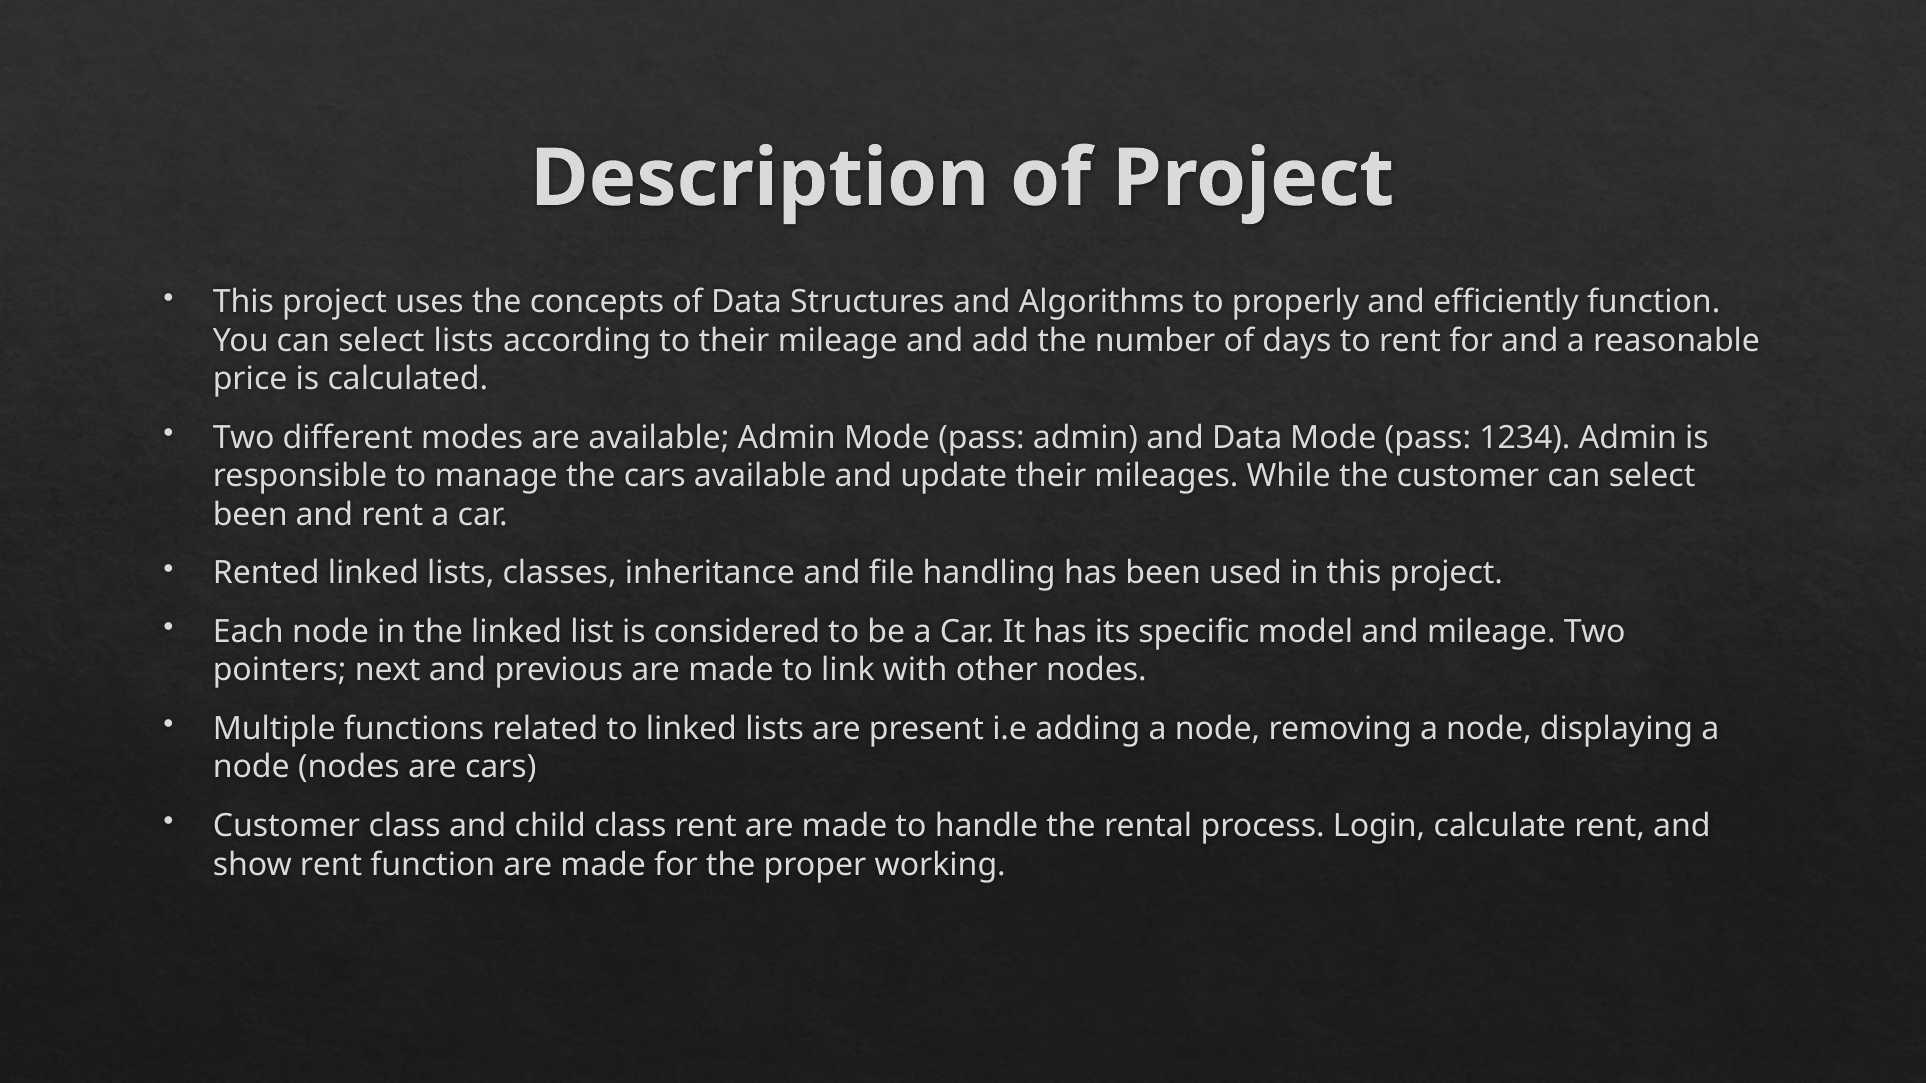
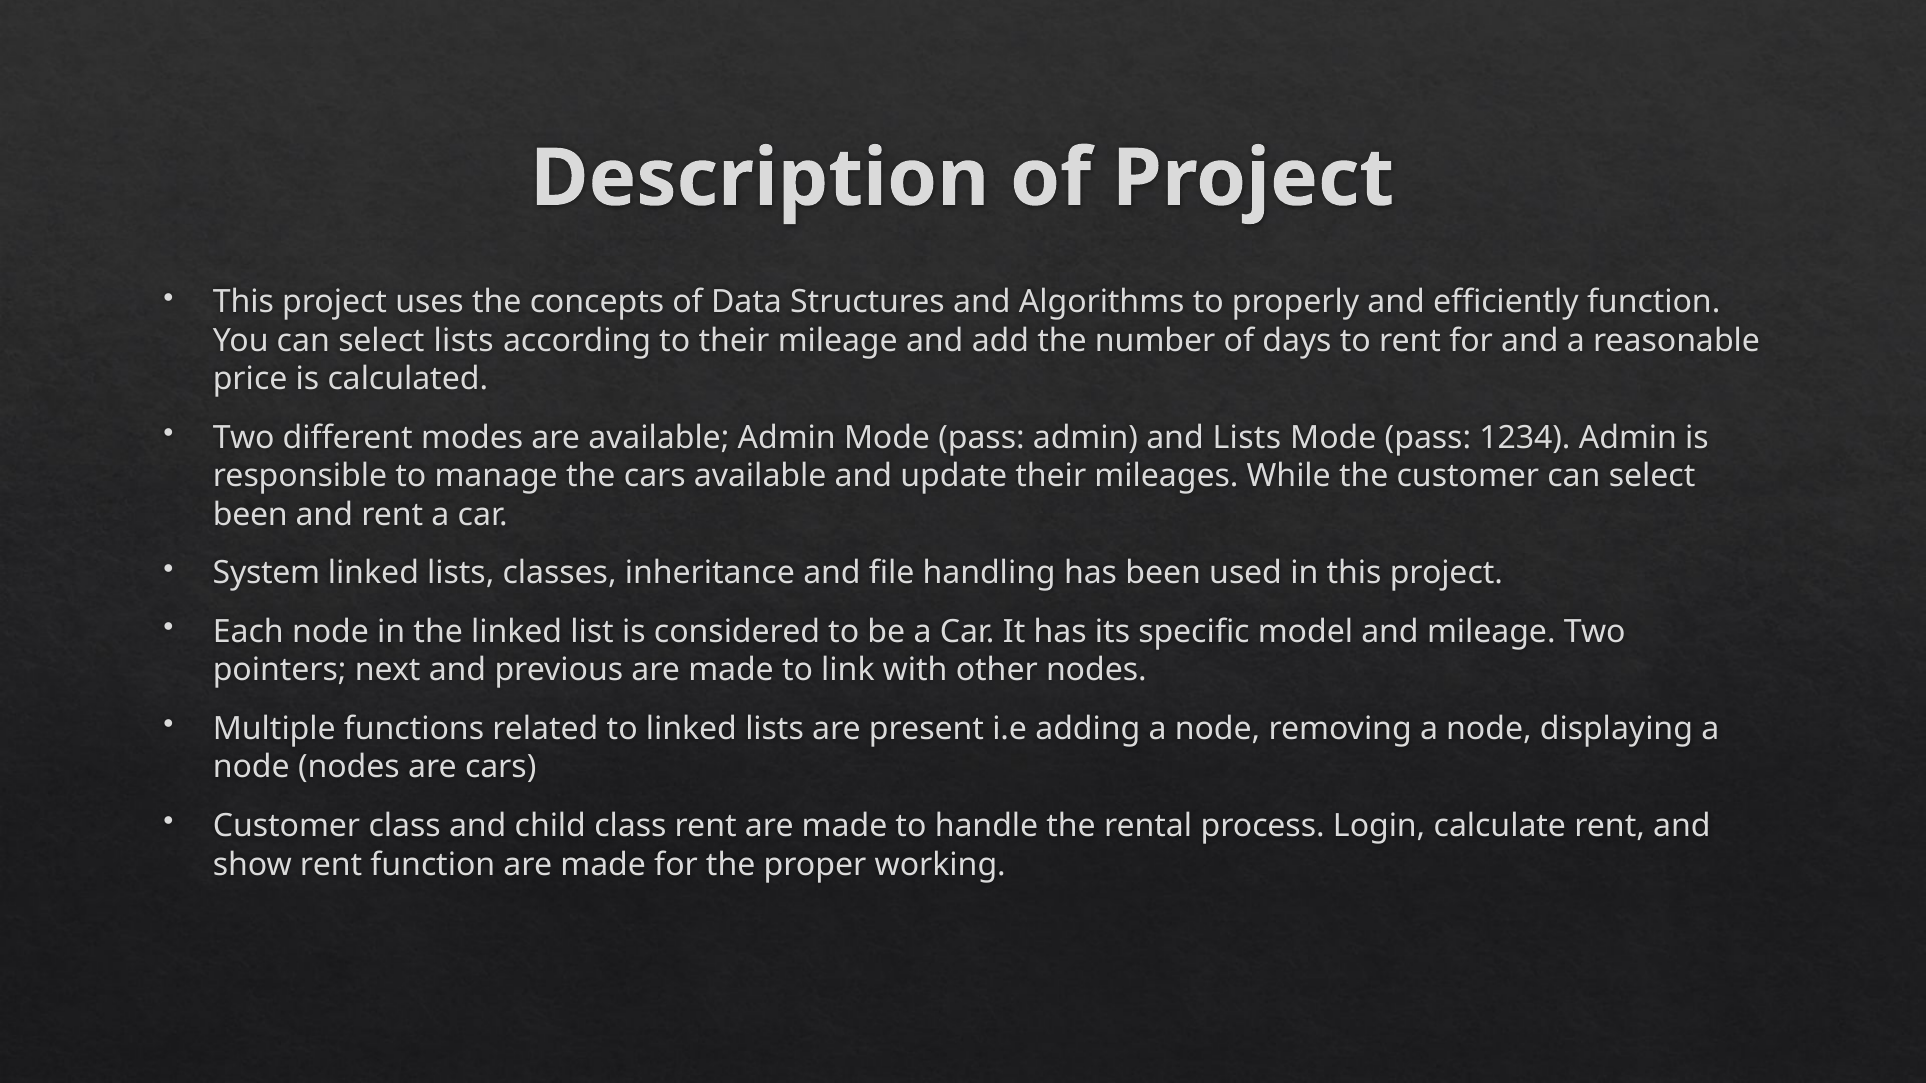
and Data: Data -> Lists
Rented: Rented -> System
